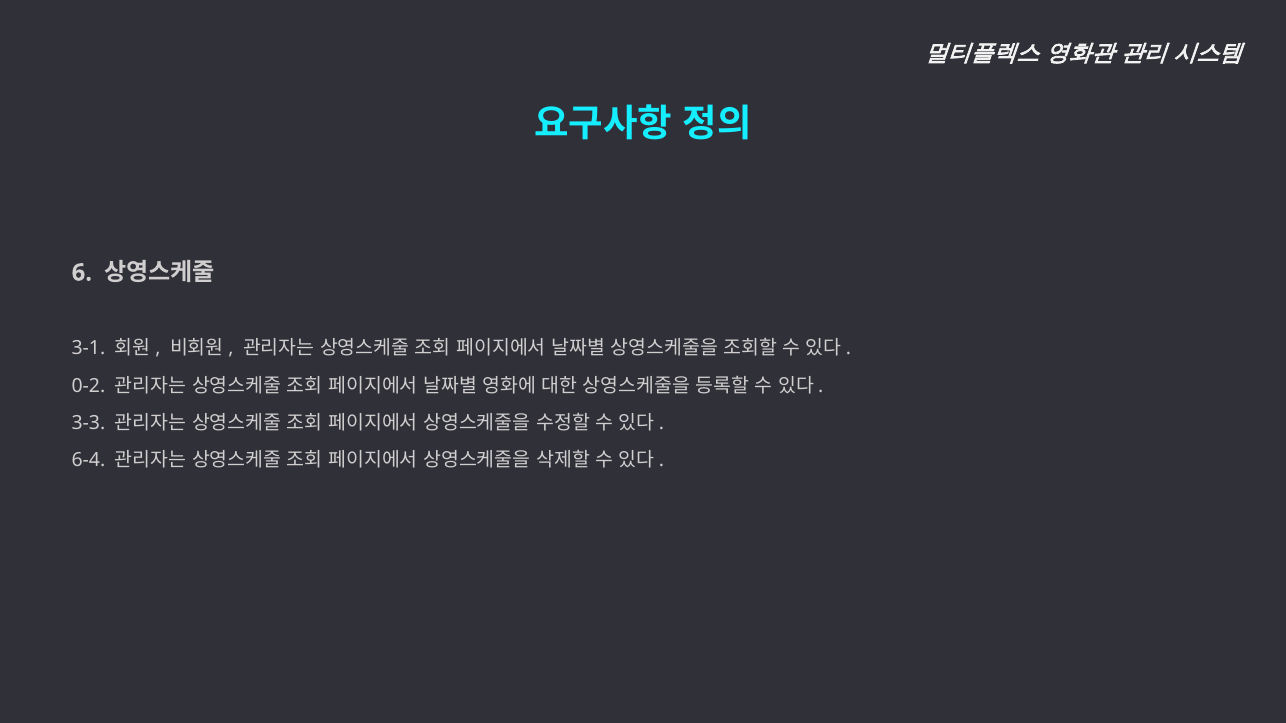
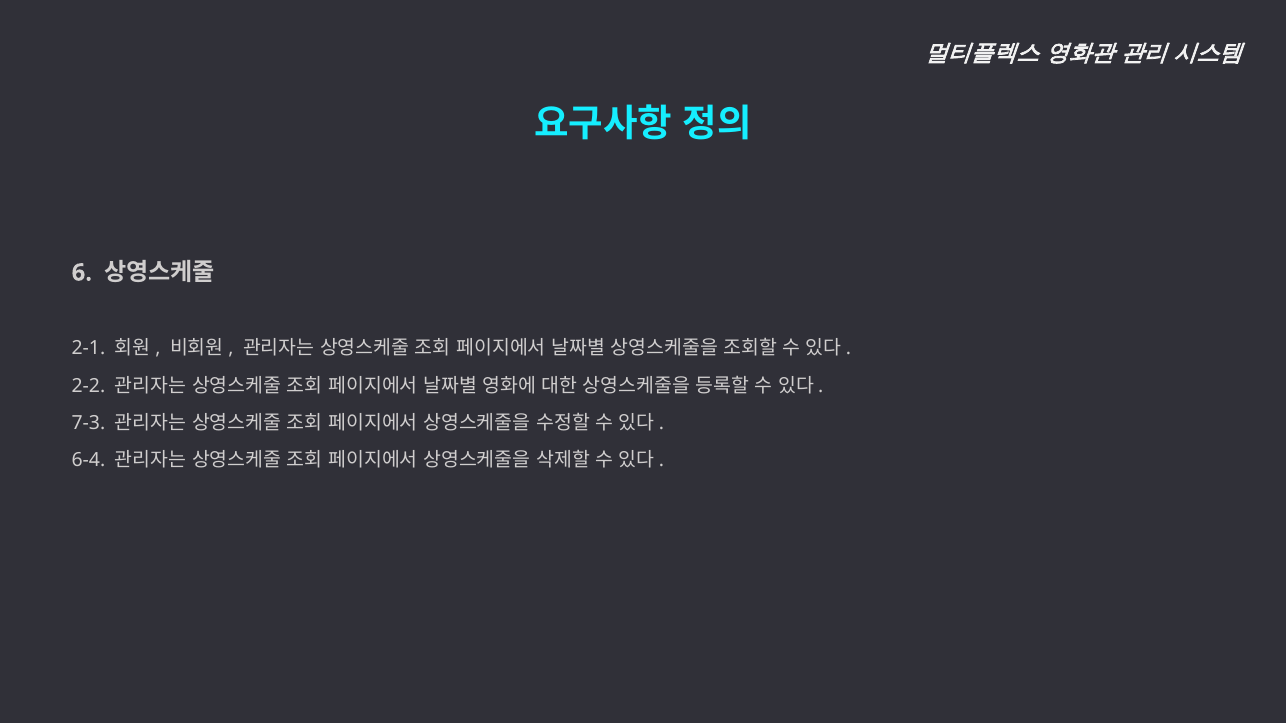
3-1: 3-1 -> 2-1
0-2: 0-2 -> 2-2
3-3: 3-3 -> 7-3
